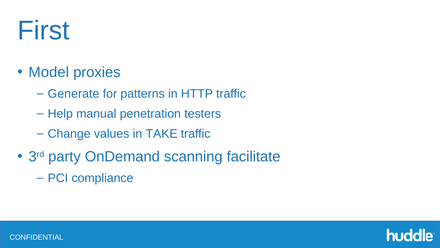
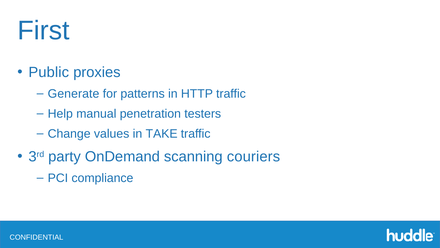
Model: Model -> Public
facilitate: facilitate -> couriers
